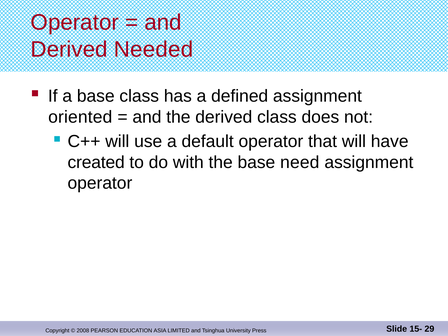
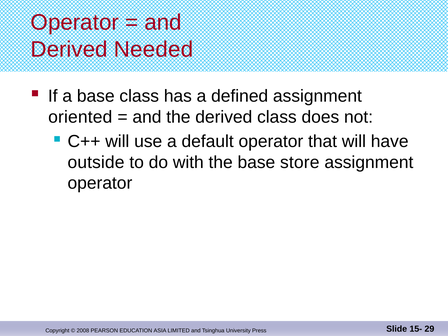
created: created -> outside
need: need -> store
